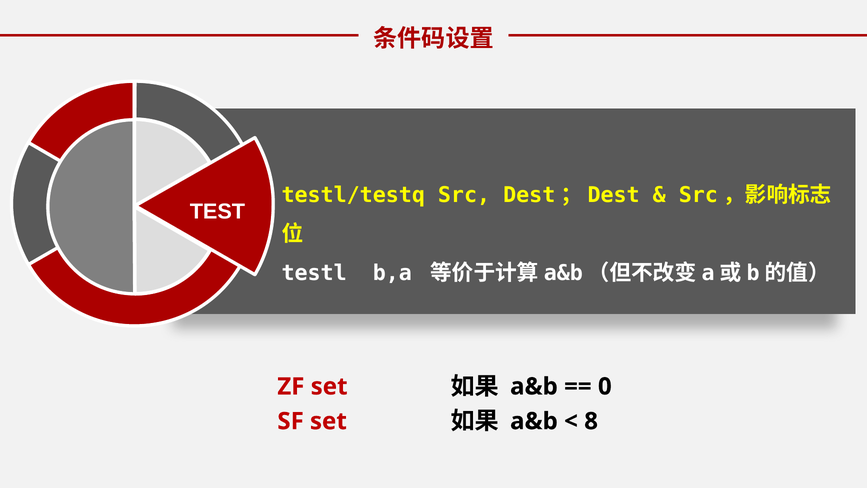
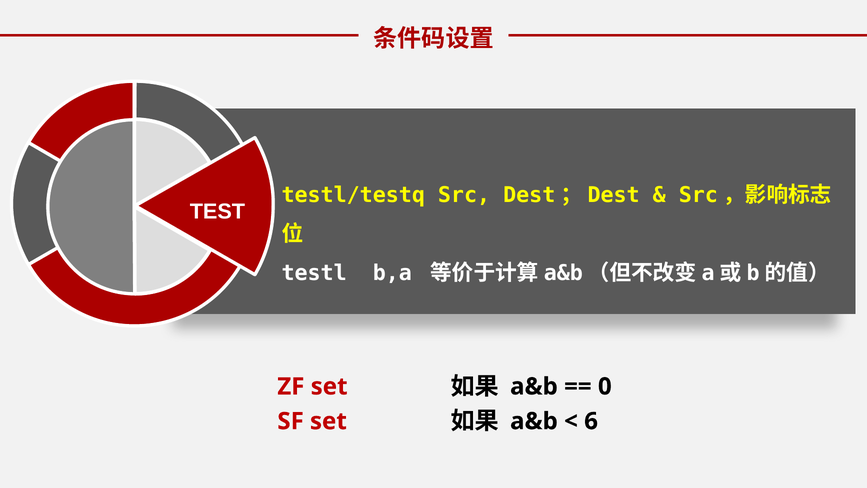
8: 8 -> 6
